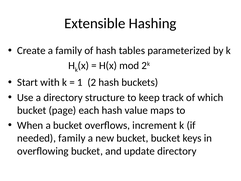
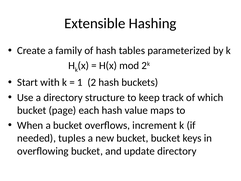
needed family: family -> tuples
